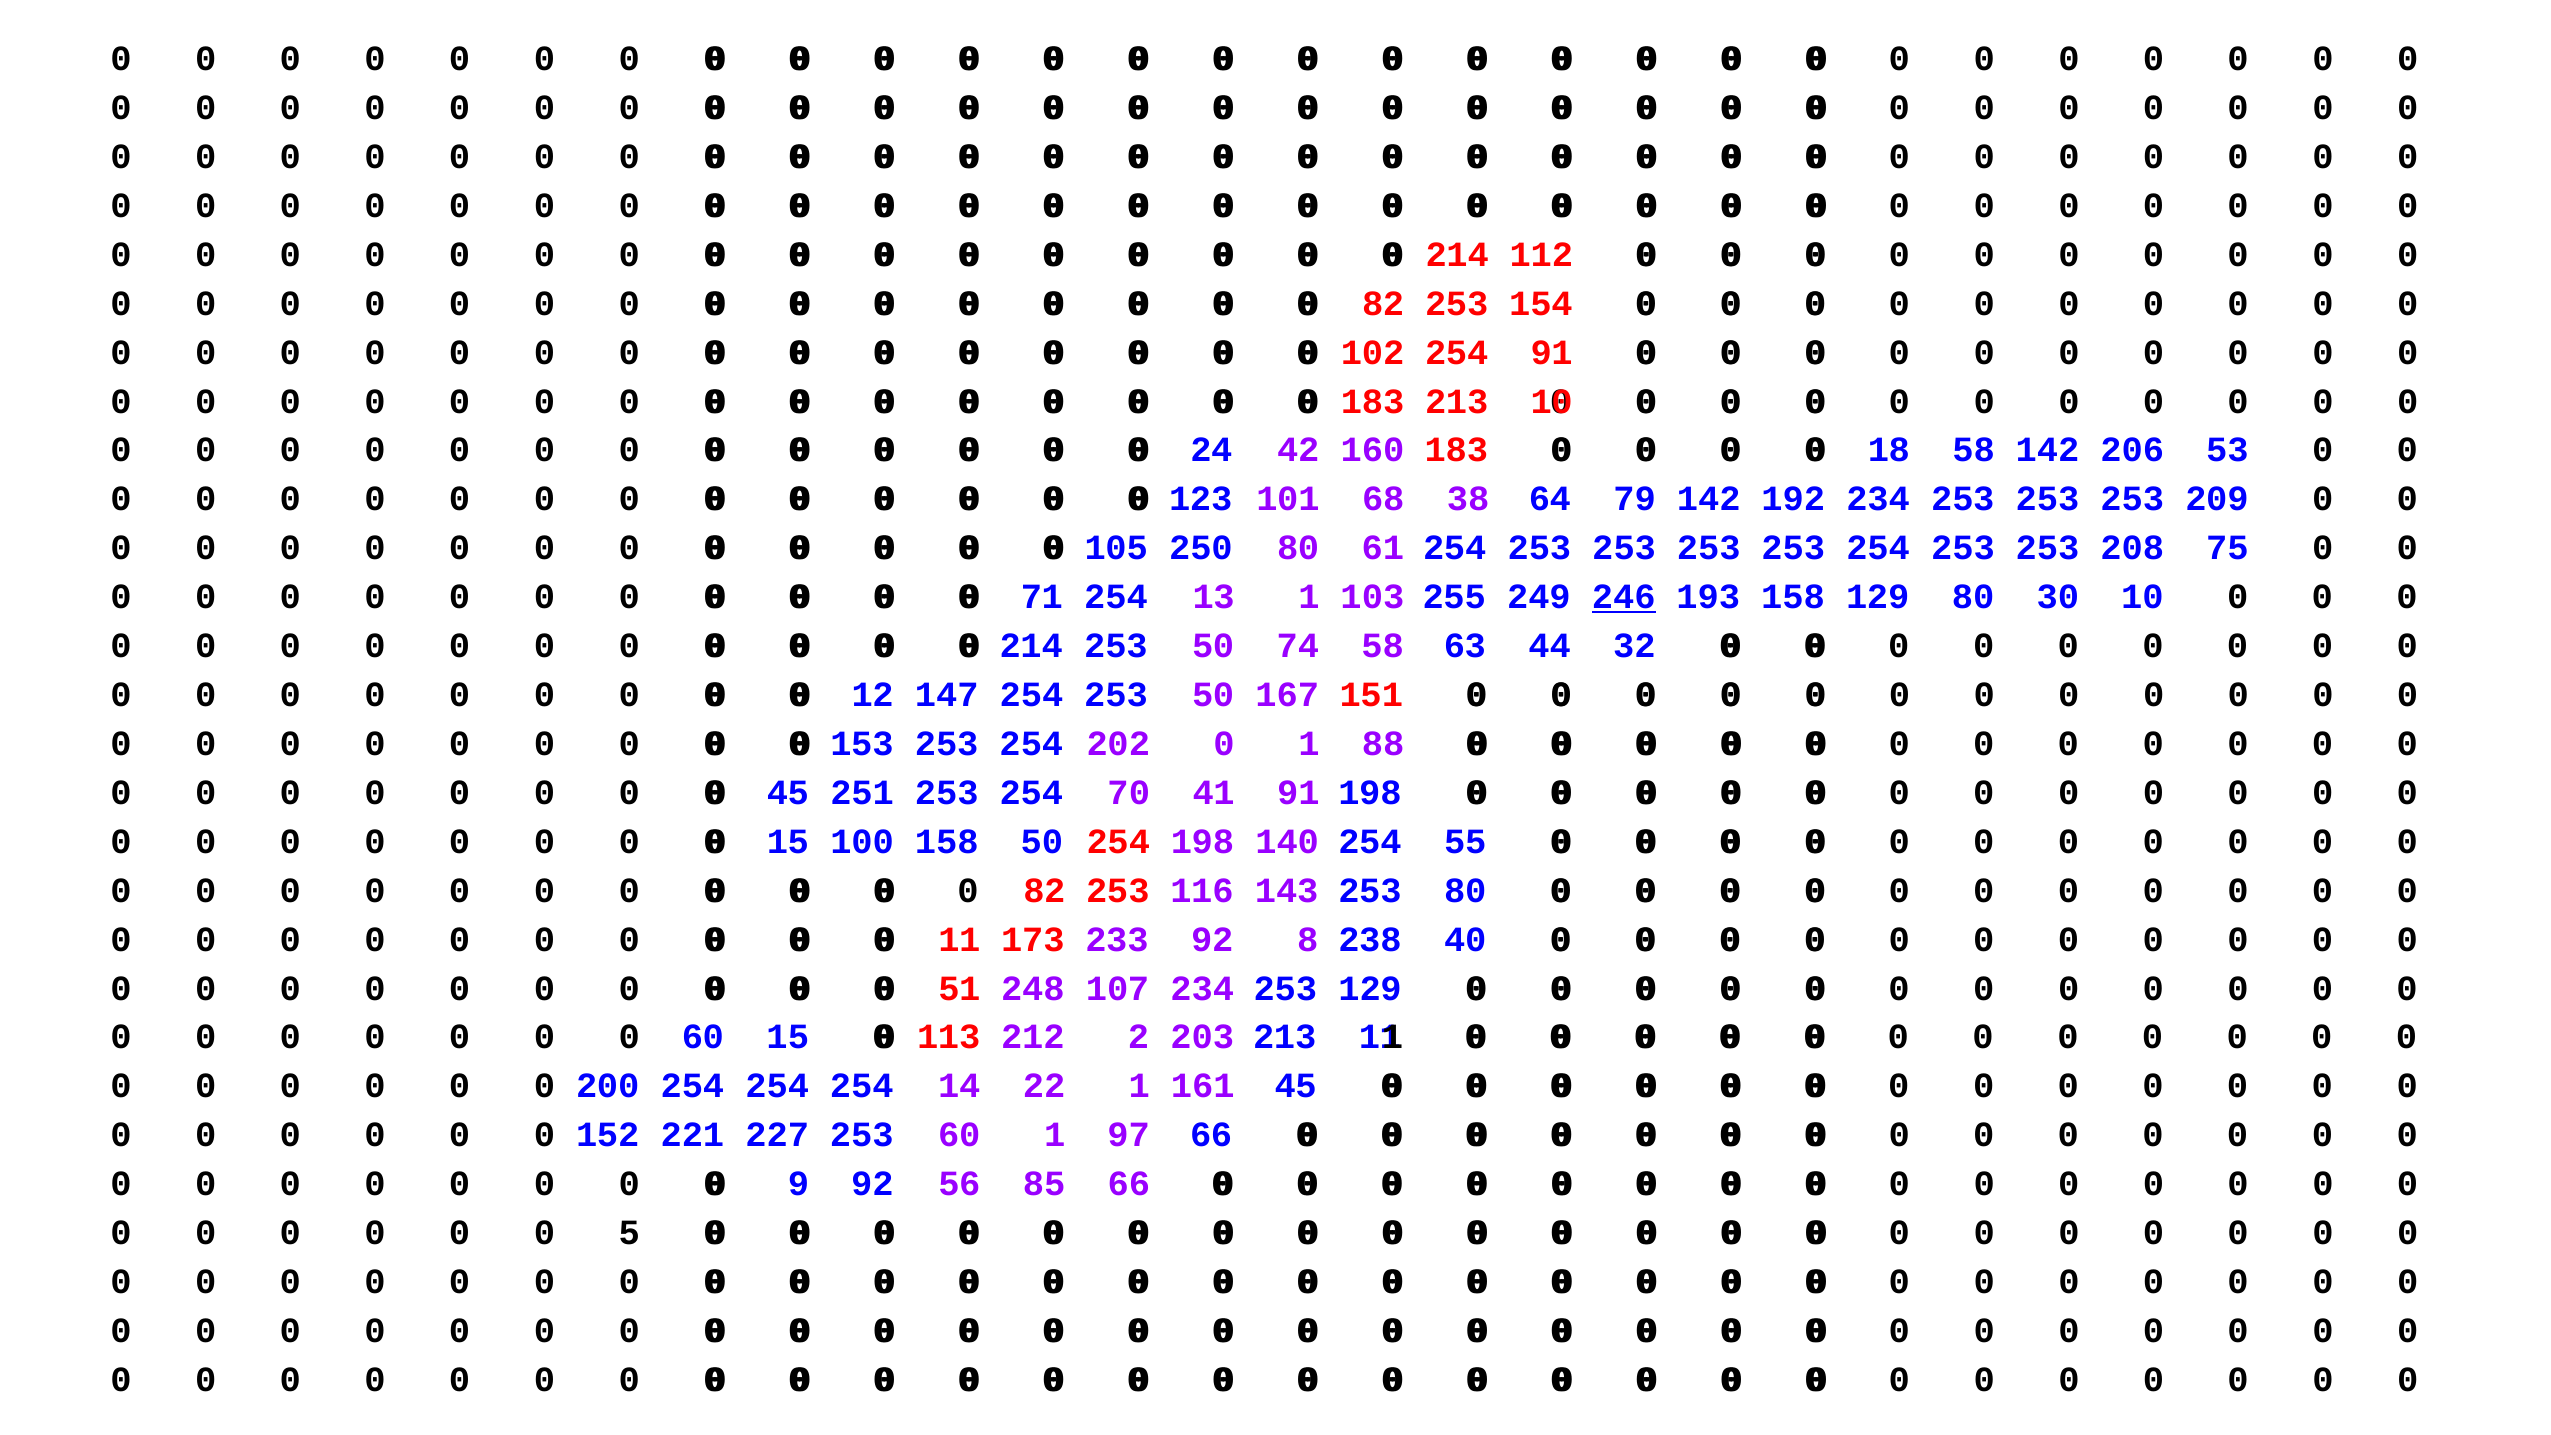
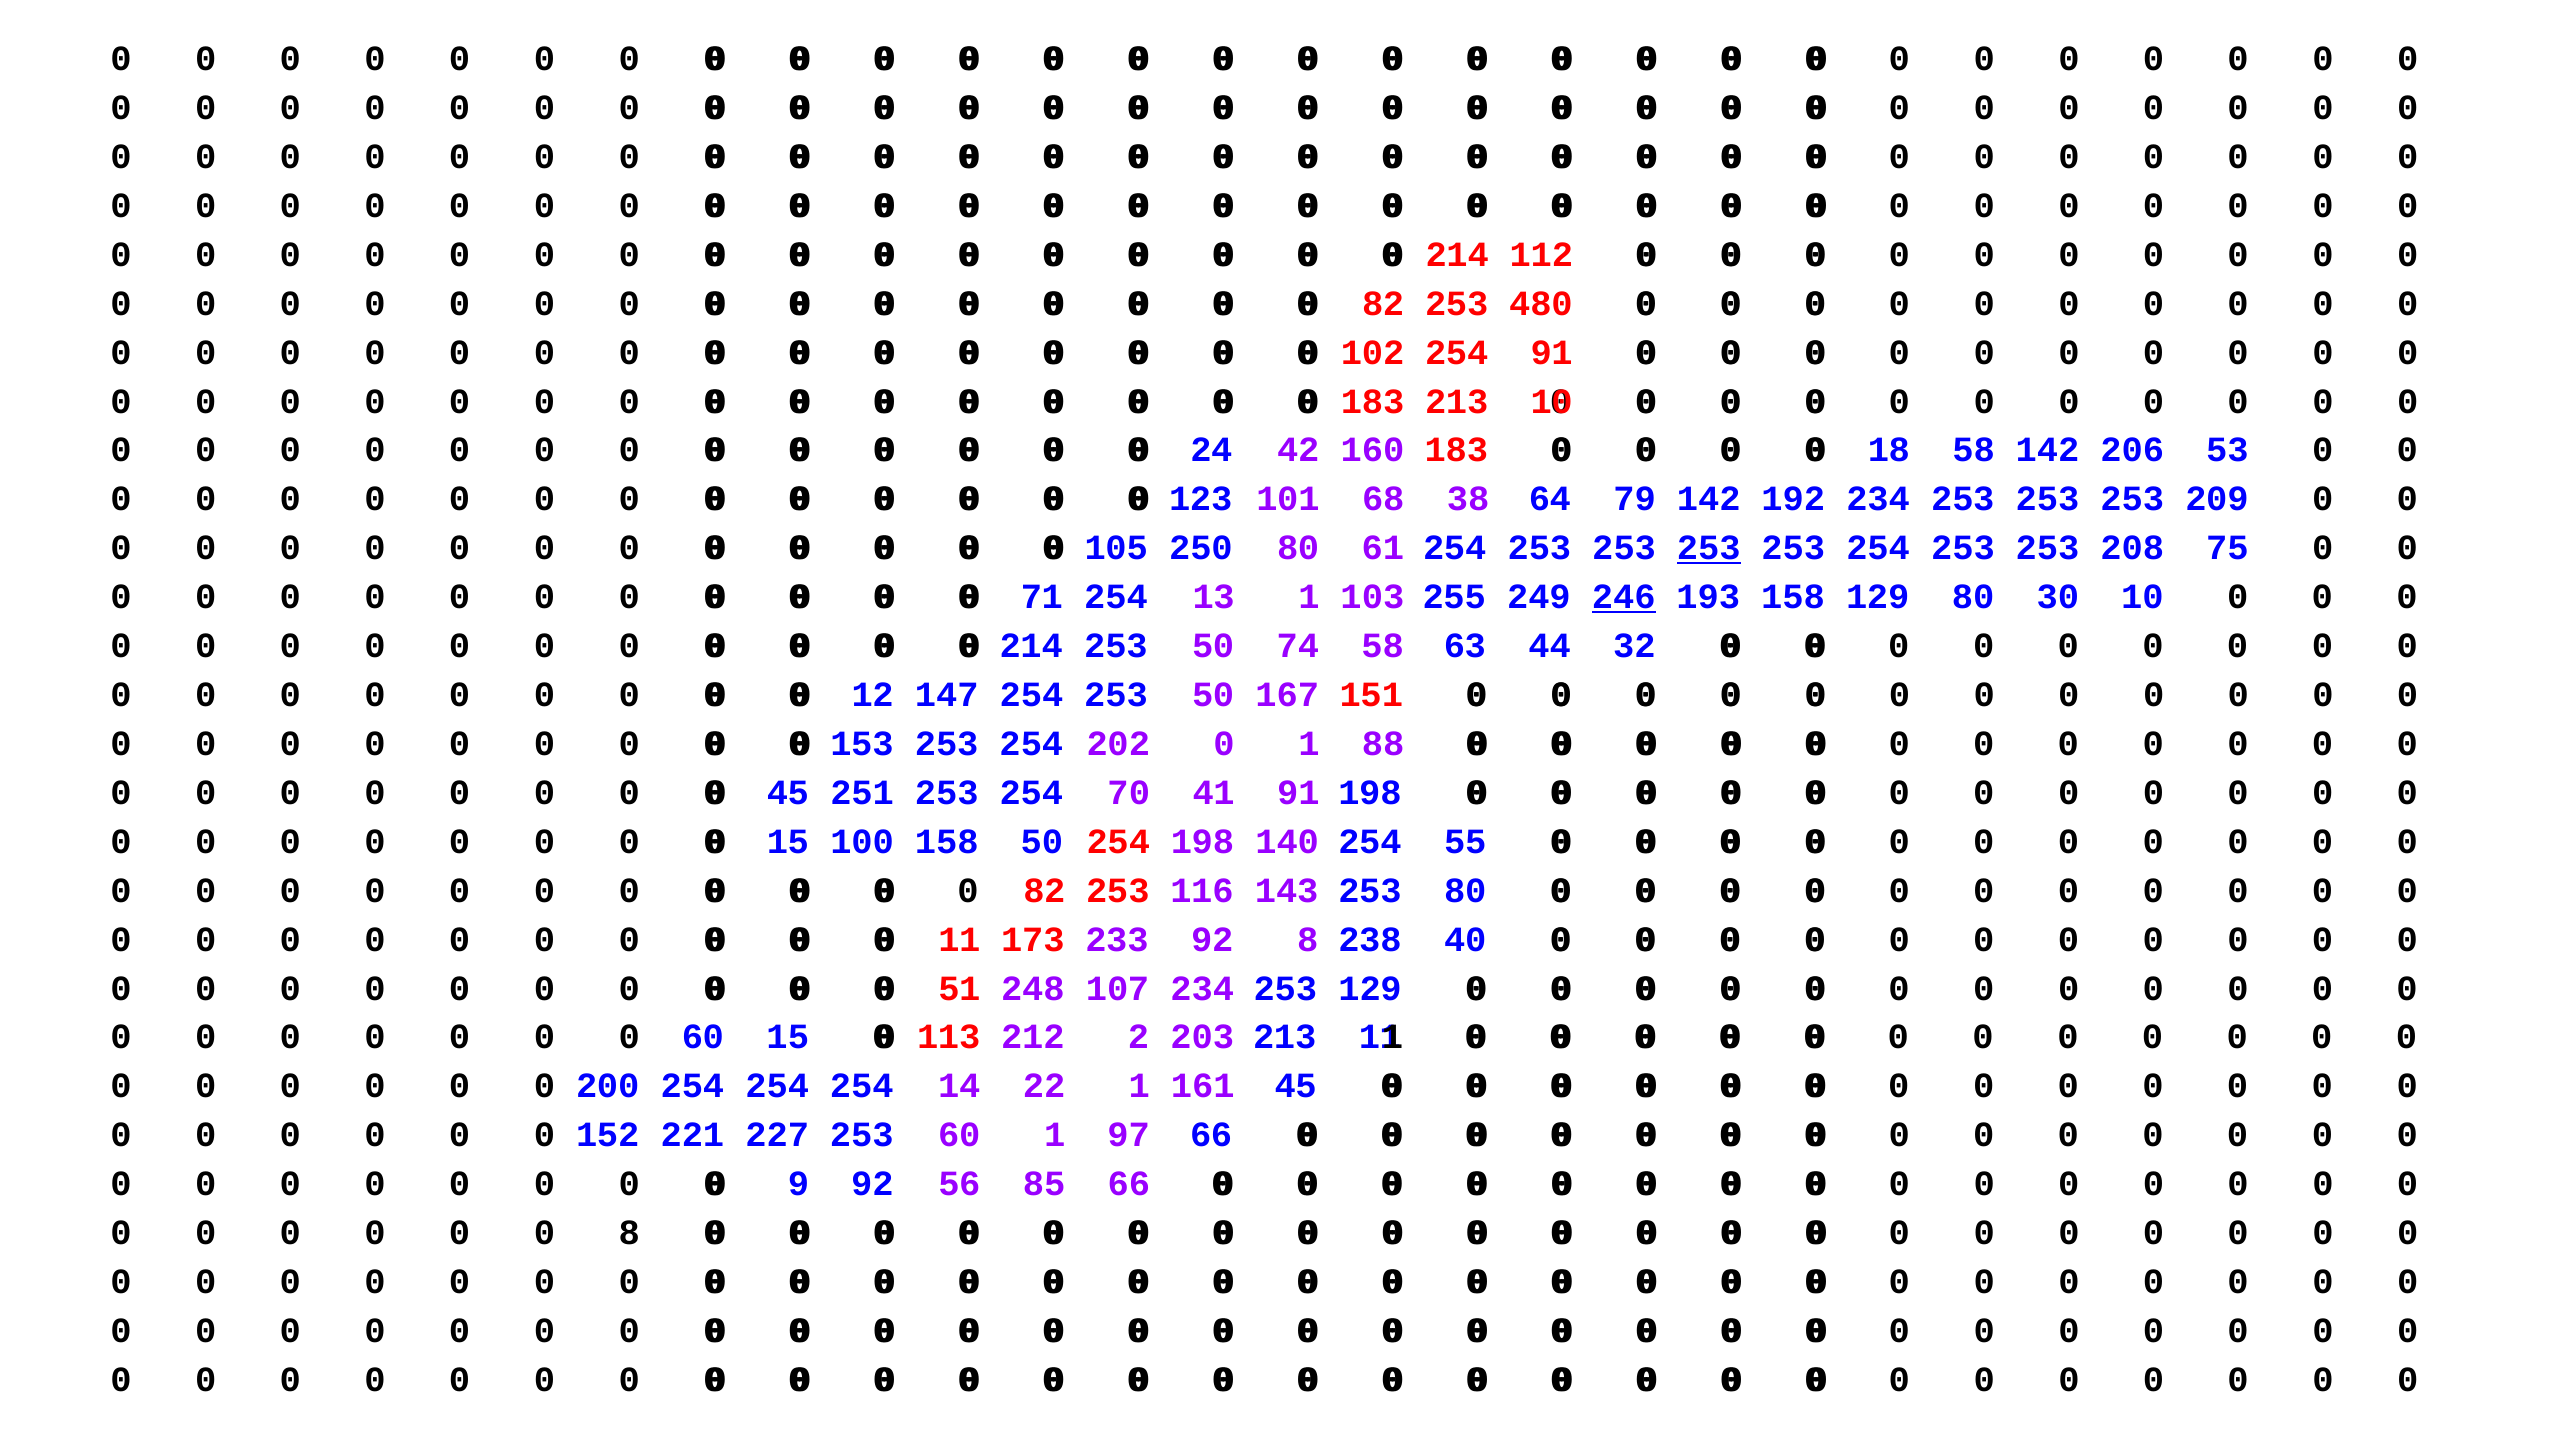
154: 154 -> 480
253 at (1709, 548) underline: none -> present
0 5: 5 -> 8
